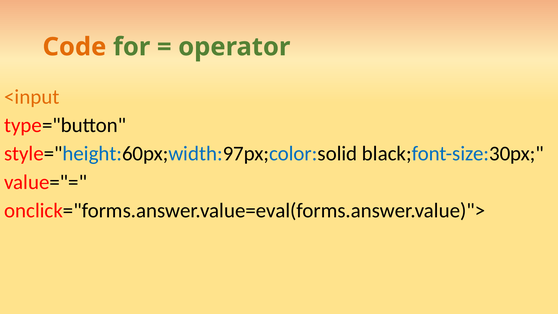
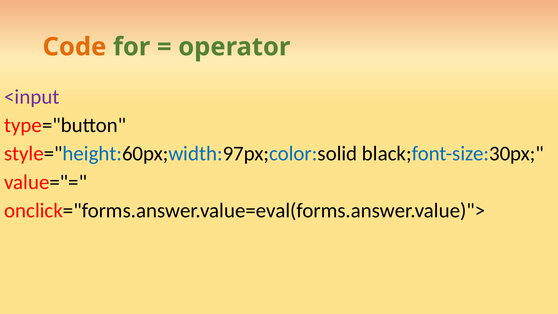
<input colour: orange -> purple
